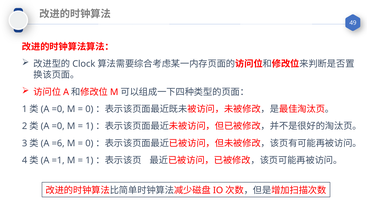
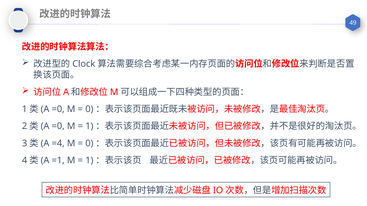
=6: =6 -> =4
